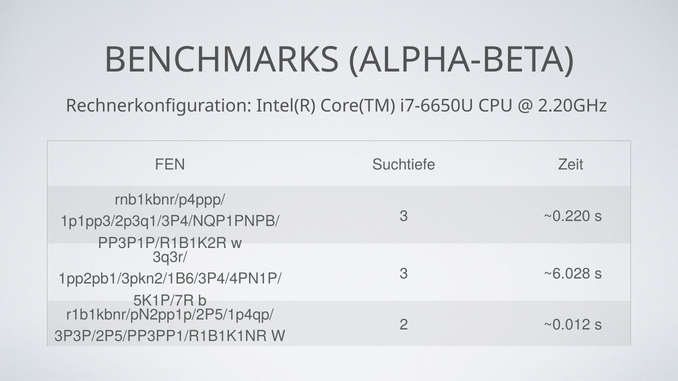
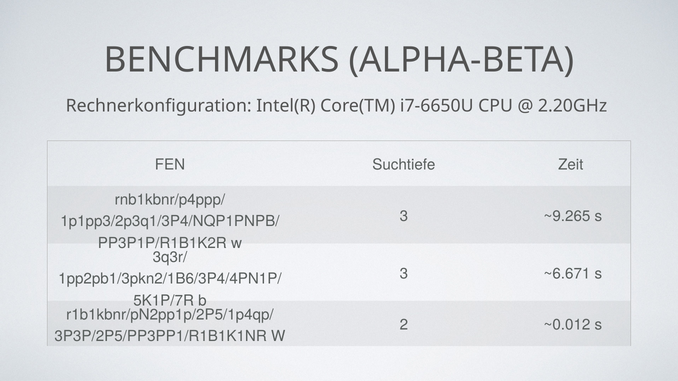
~0.220: ~0.220 -> ~9.265
~6.028: ~6.028 -> ~6.671
